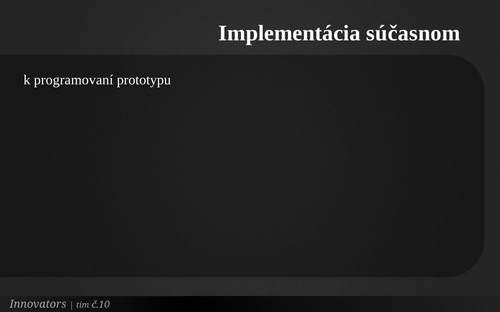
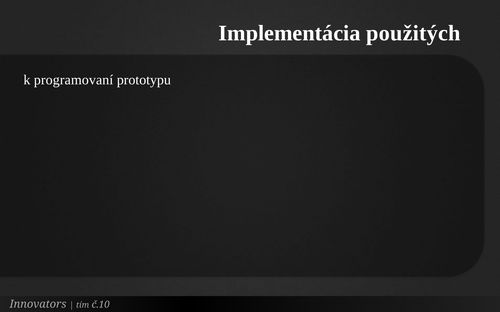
súčasnom: súčasnom -> použitých
